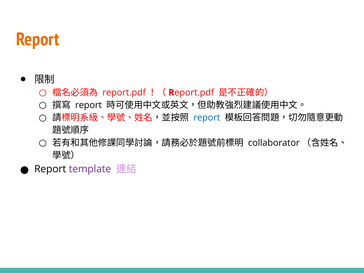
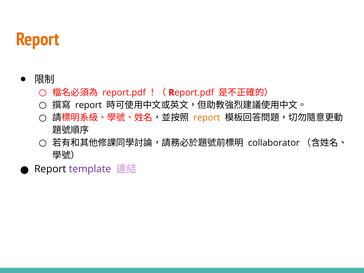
report at (207, 118) colour: blue -> orange
